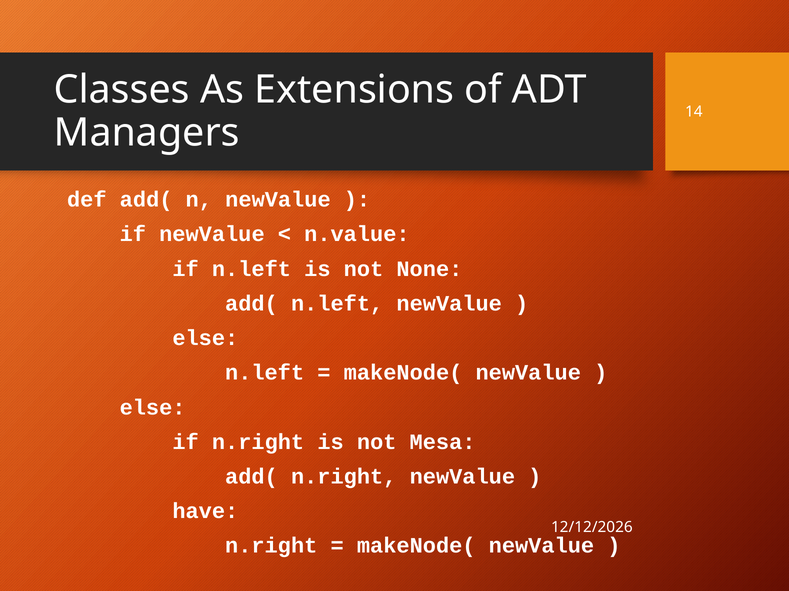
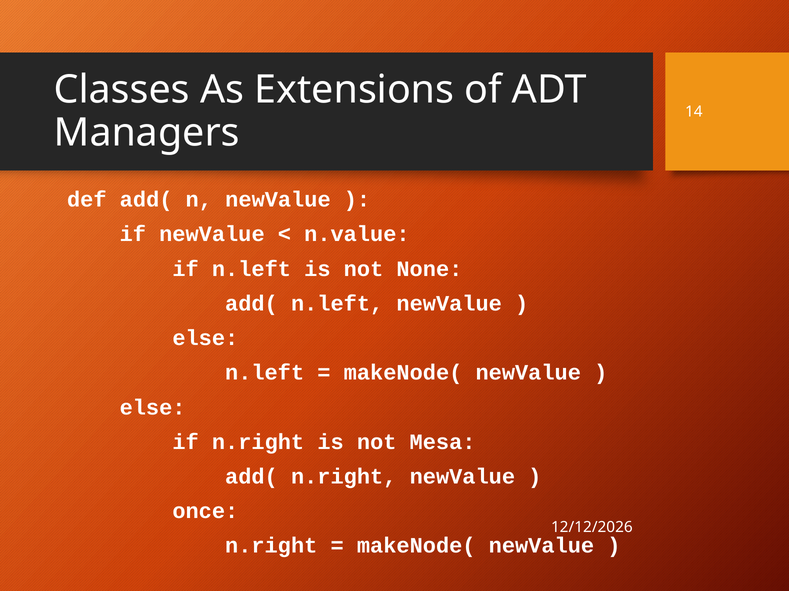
have: have -> once
